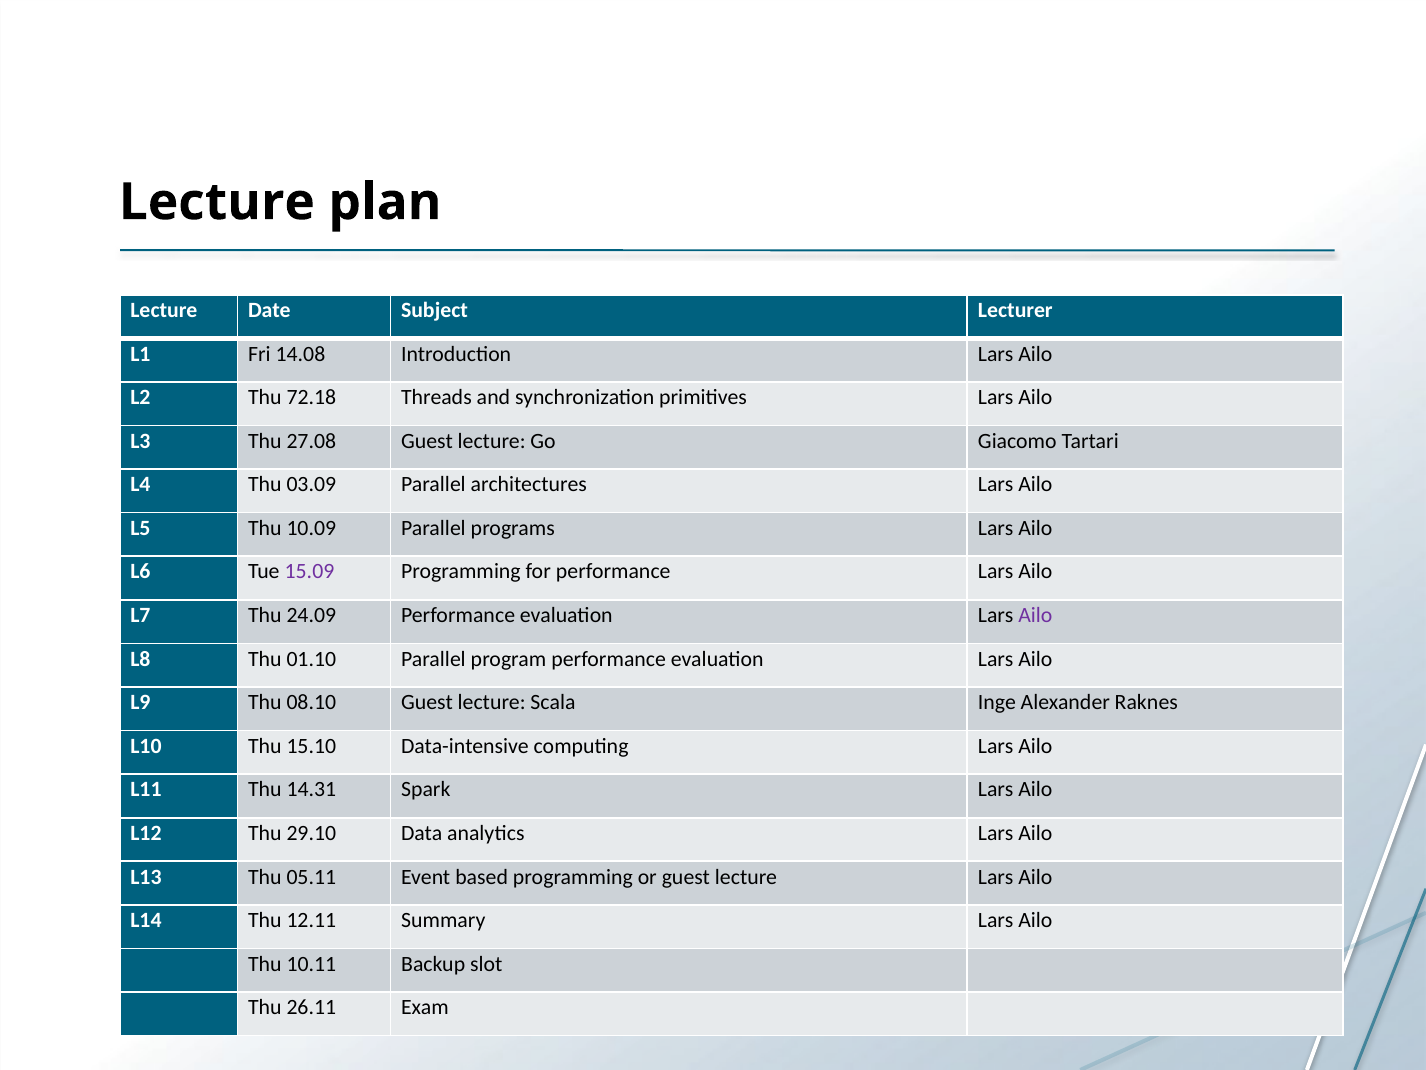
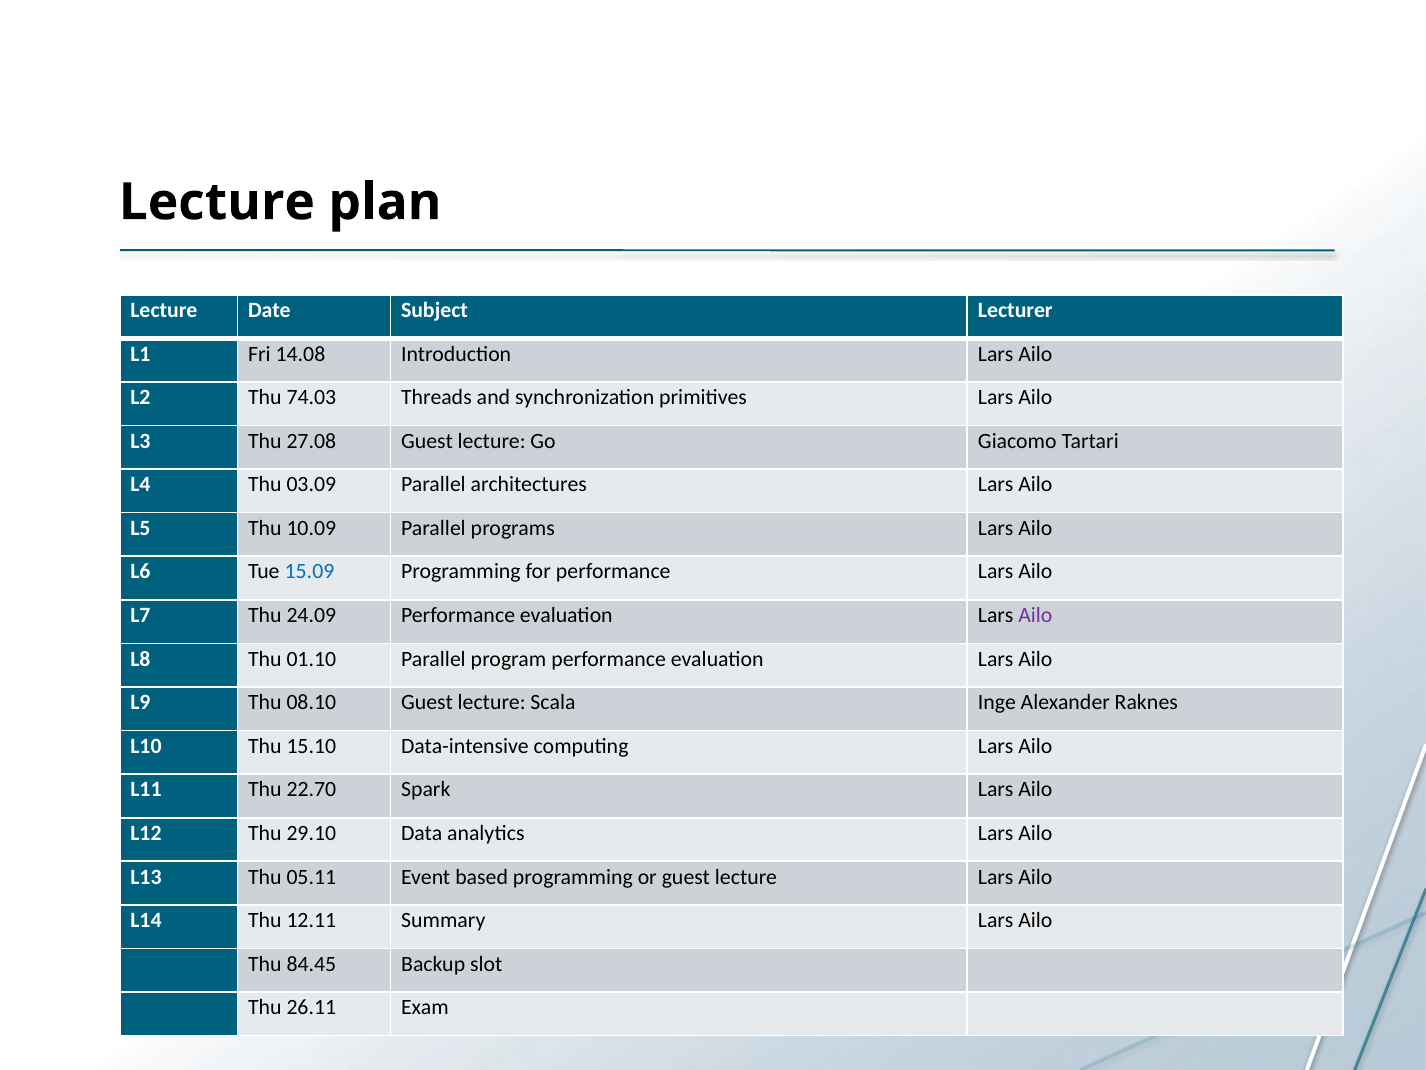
72.18: 72.18 -> 74.03
15.09 colour: purple -> blue
14.31: 14.31 -> 22.70
10.11: 10.11 -> 84.45
